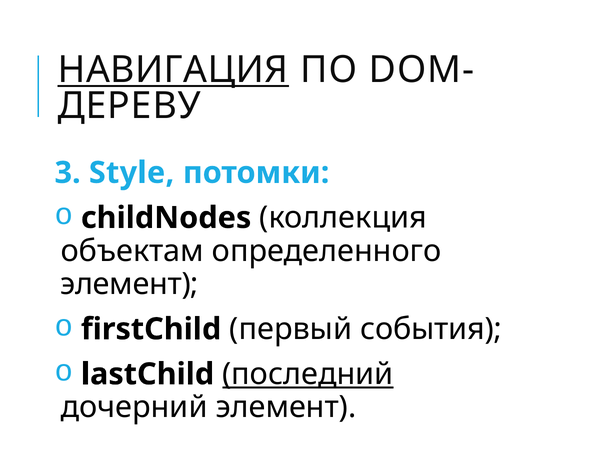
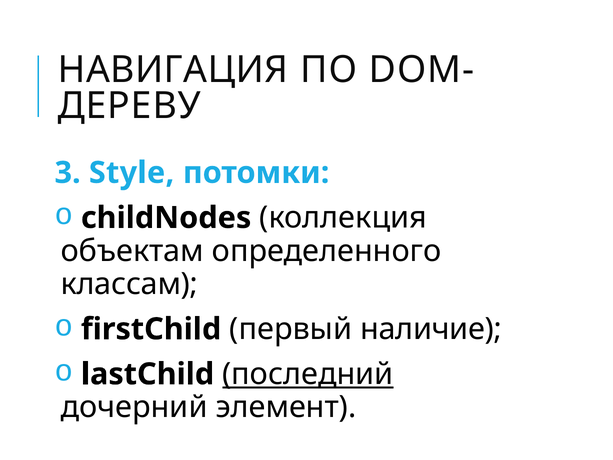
НАВИГАЦИЯ underline: present -> none
элемент at (129, 284): элемент -> классам
события: события -> наличие
